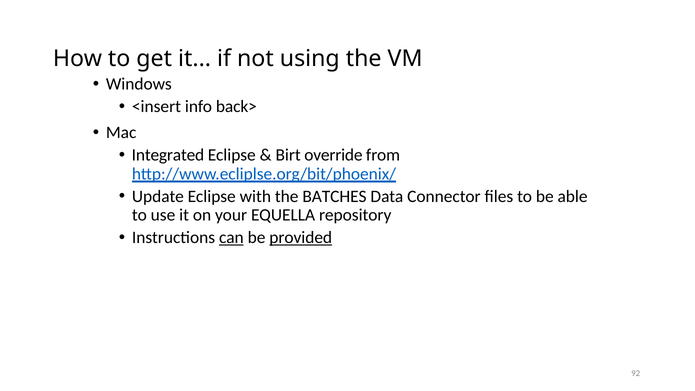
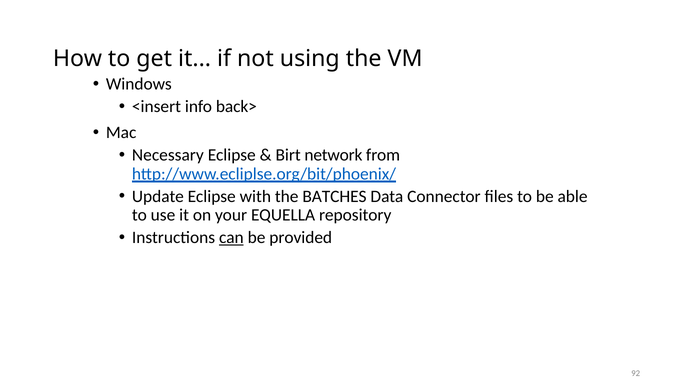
Integrated: Integrated -> Necessary
override: override -> network
provided underline: present -> none
